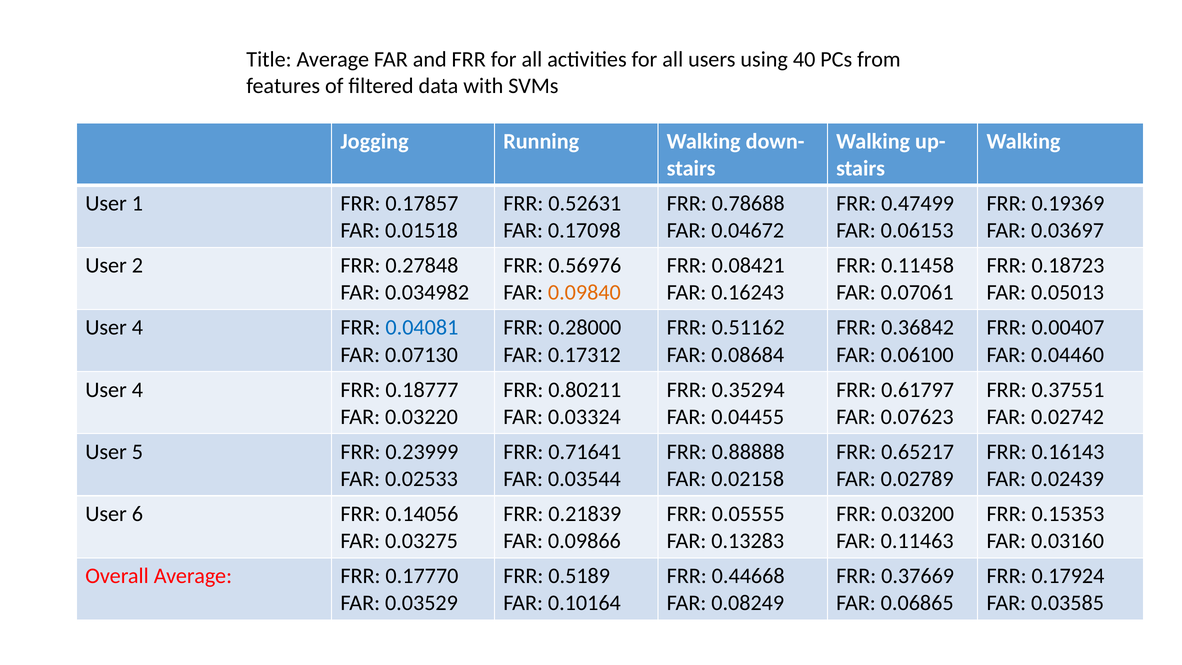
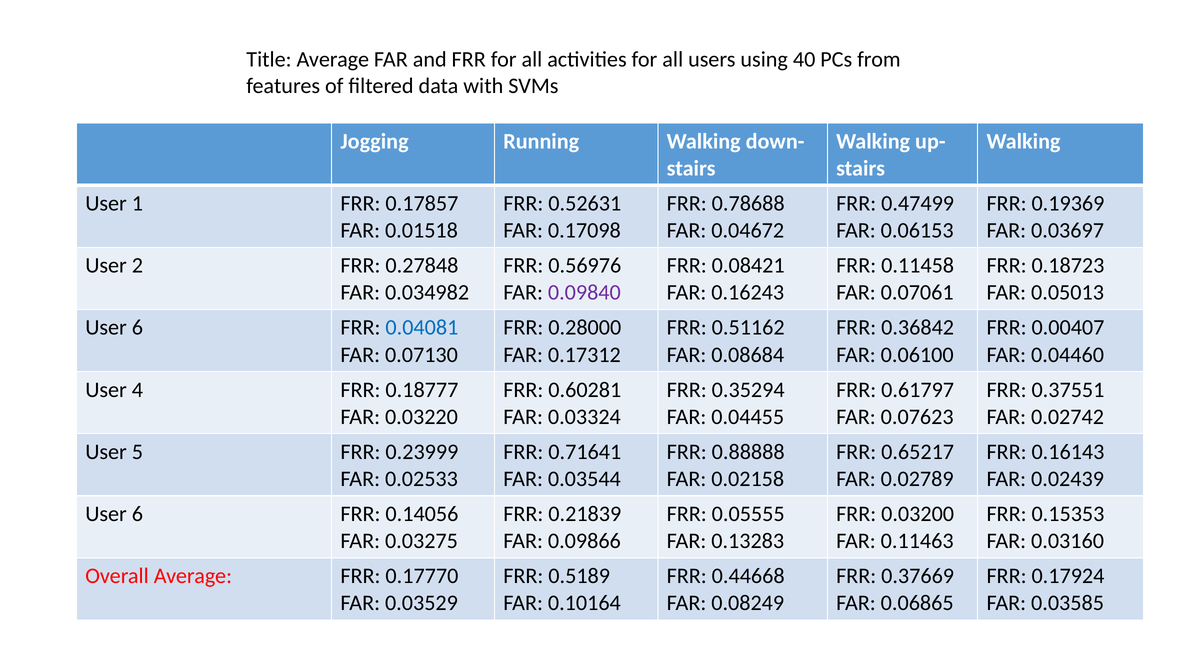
0.09840 colour: orange -> purple
4 at (137, 328): 4 -> 6
0.80211: 0.80211 -> 0.60281
